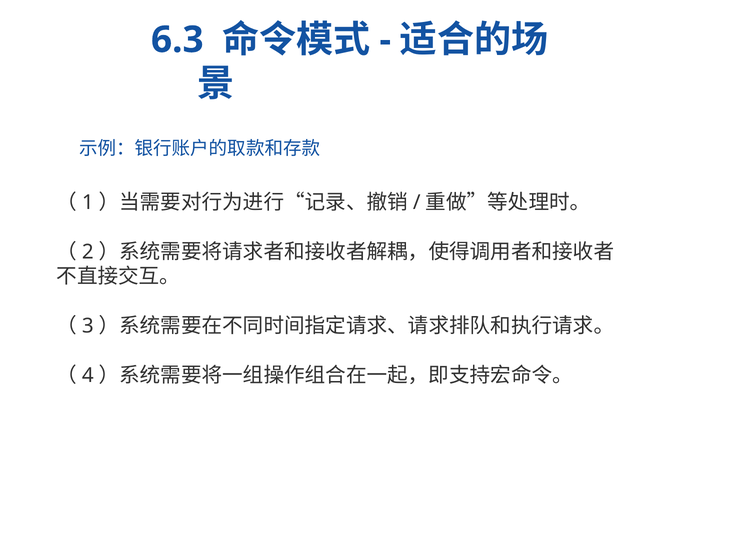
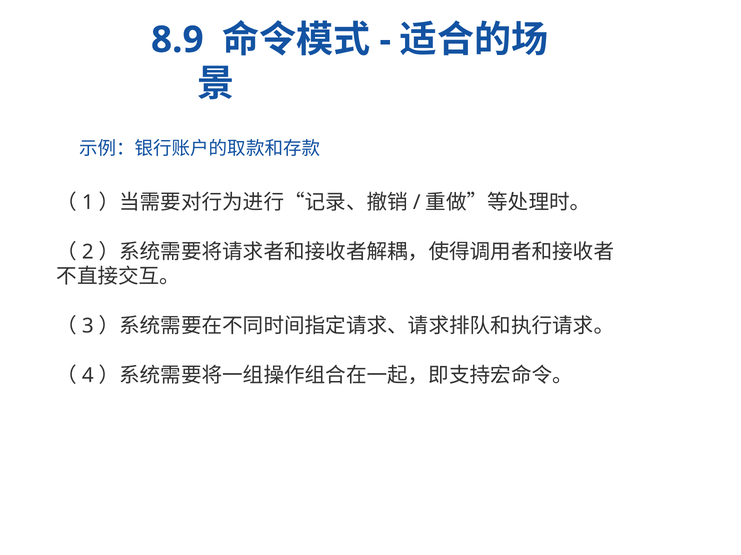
6.3: 6.3 -> 8.9
